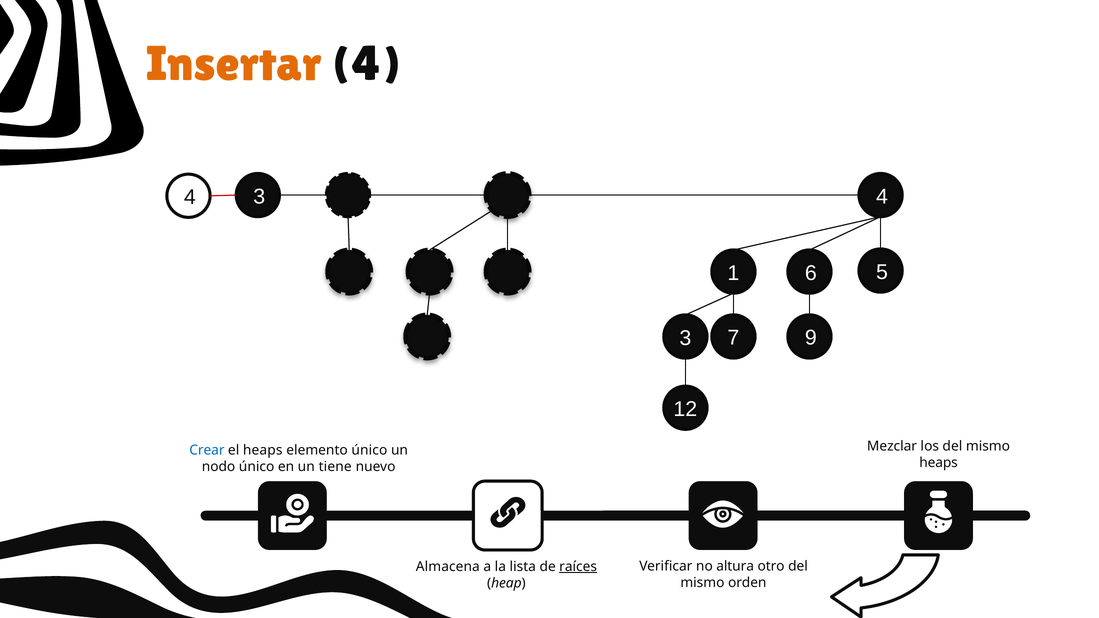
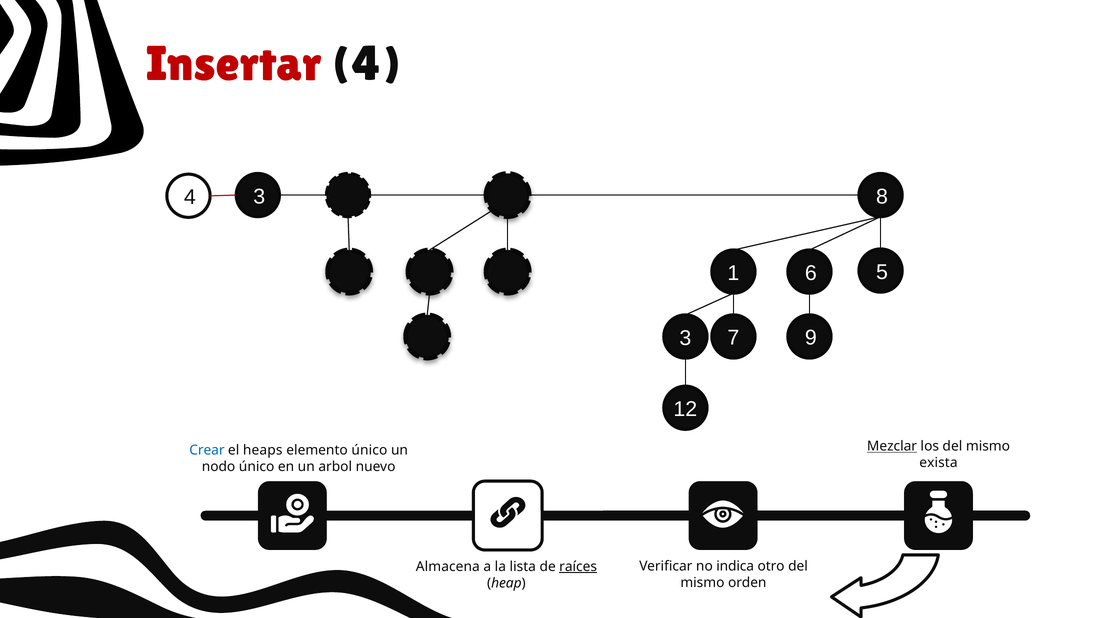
Insertar colour: orange -> red
3 4: 4 -> 8
Mezclar underline: none -> present
heaps at (939, 463): heaps -> exista
tiene: tiene -> arbol
altura: altura -> indica
